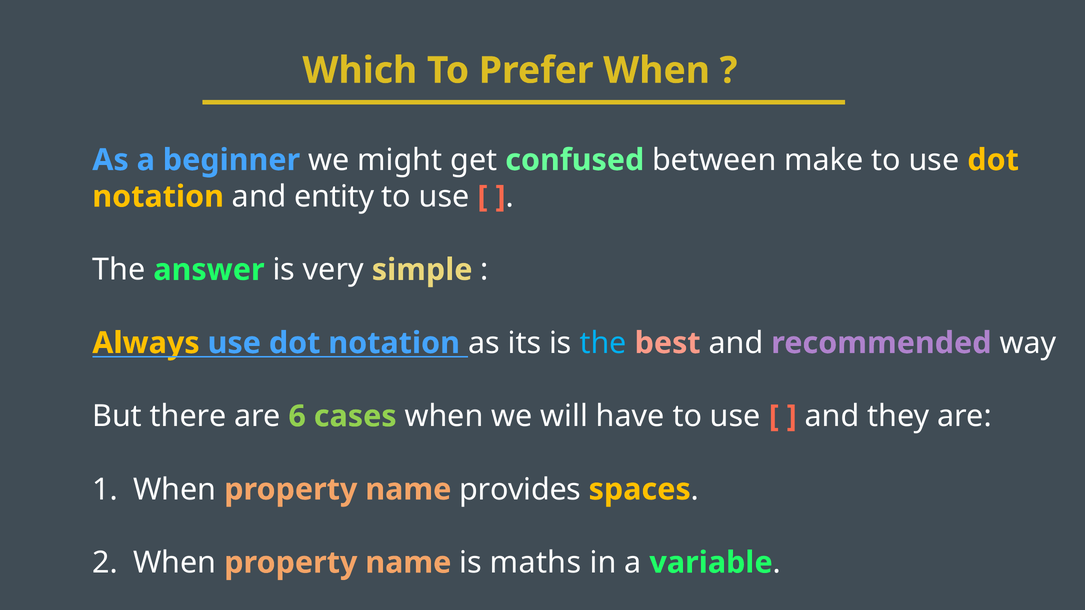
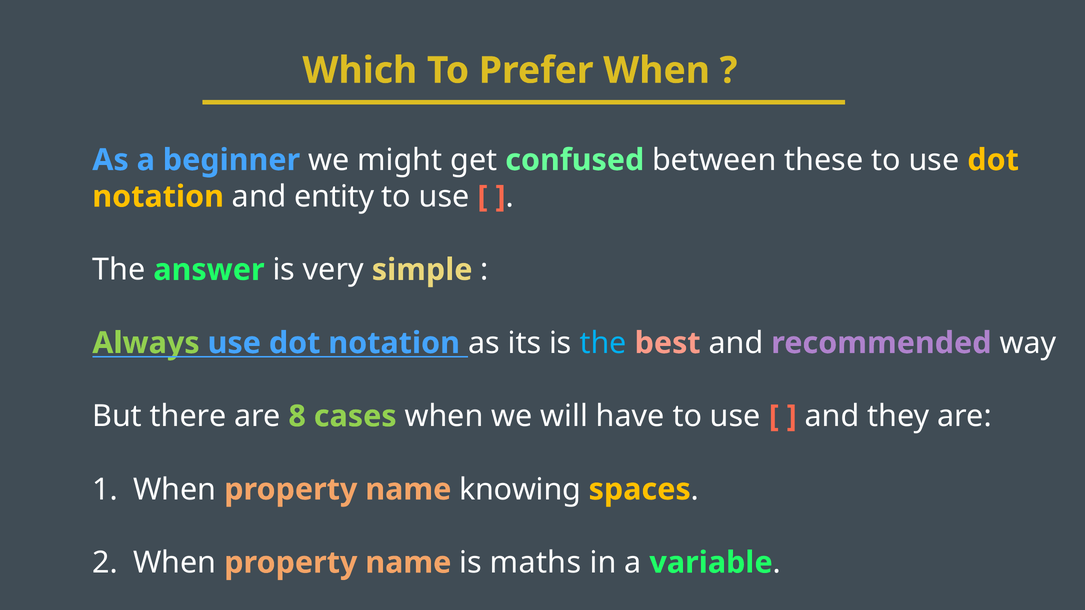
make: make -> these
Always colour: yellow -> light green
6: 6 -> 8
provides: provides -> knowing
